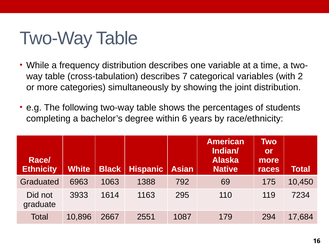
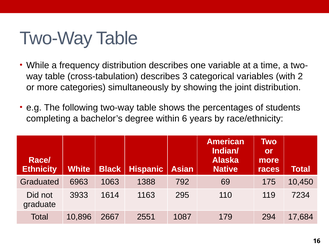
7: 7 -> 3
